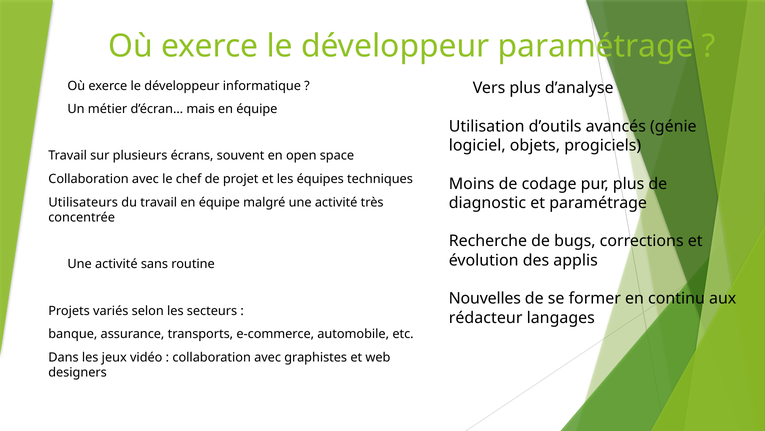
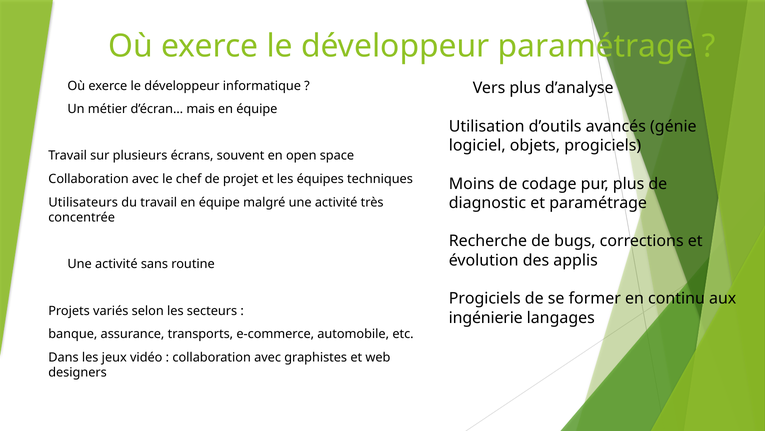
Nouvelles at (485, 298): Nouvelles -> Progiciels
rédacteur: rédacteur -> ingénierie
